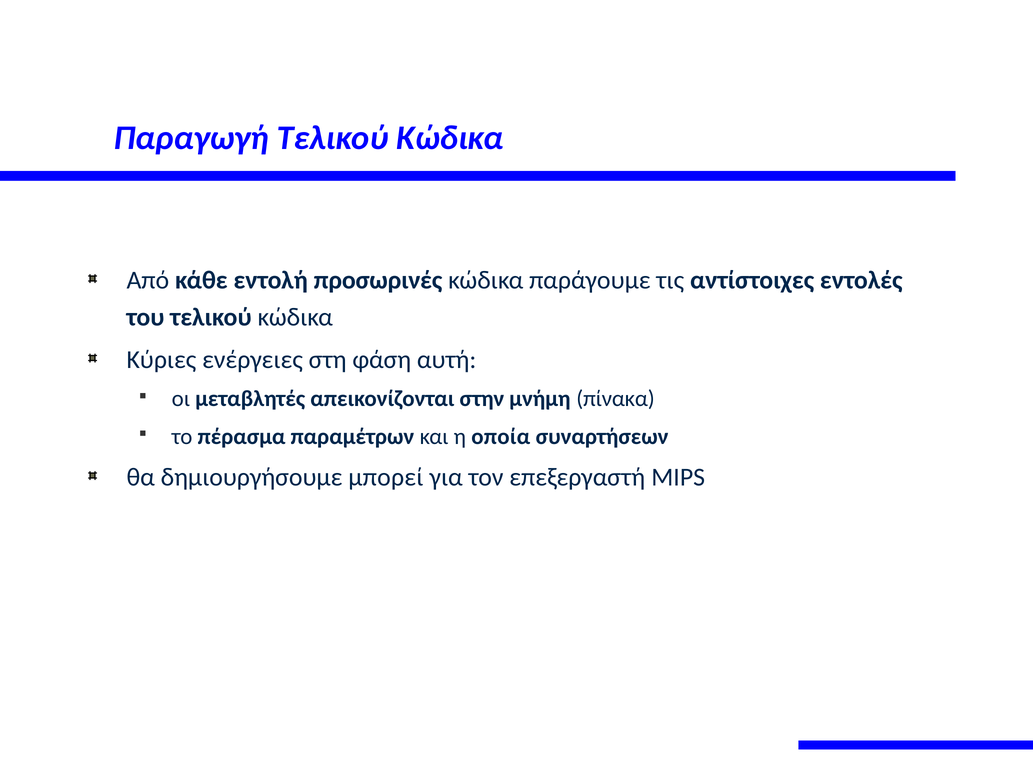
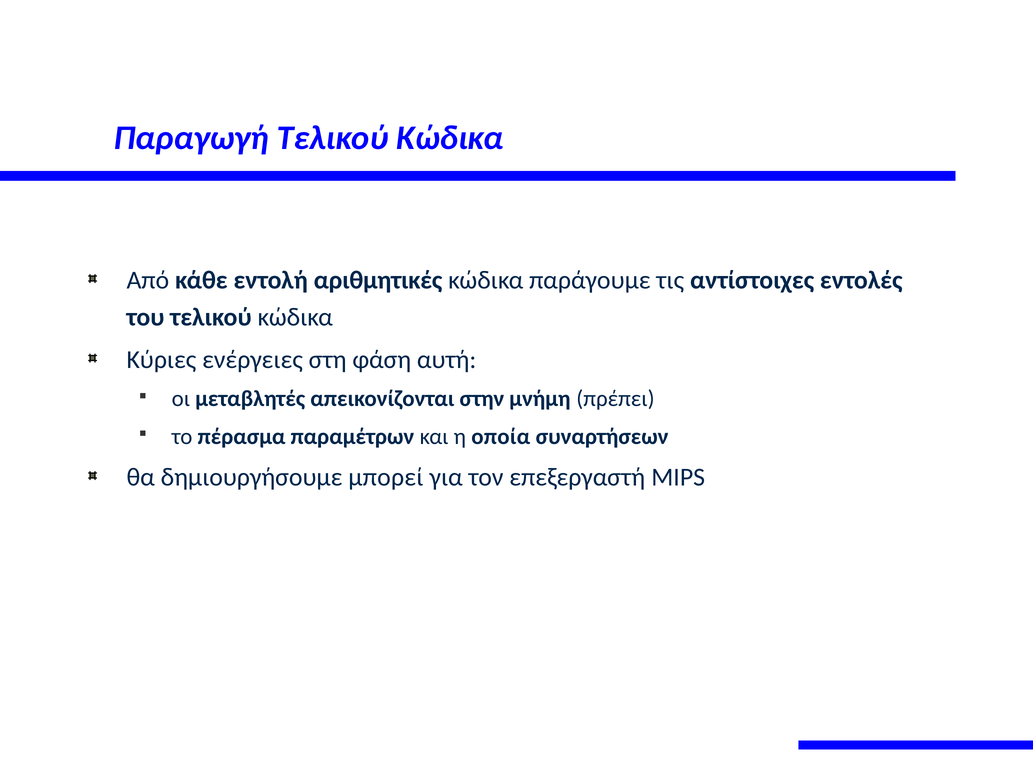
προσωρινές: προσωρινές -> αριθμητικές
πίνακα: πίνακα -> πρέπει
